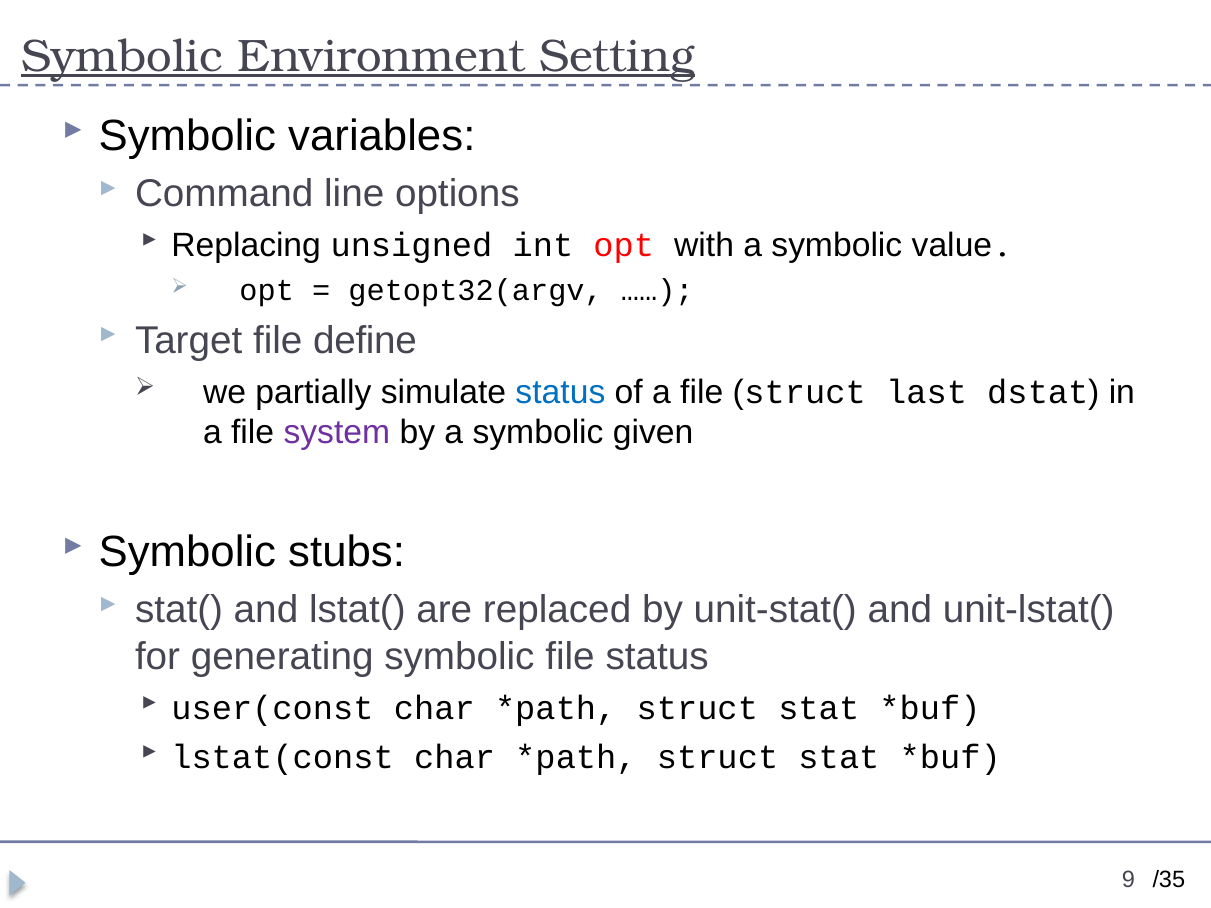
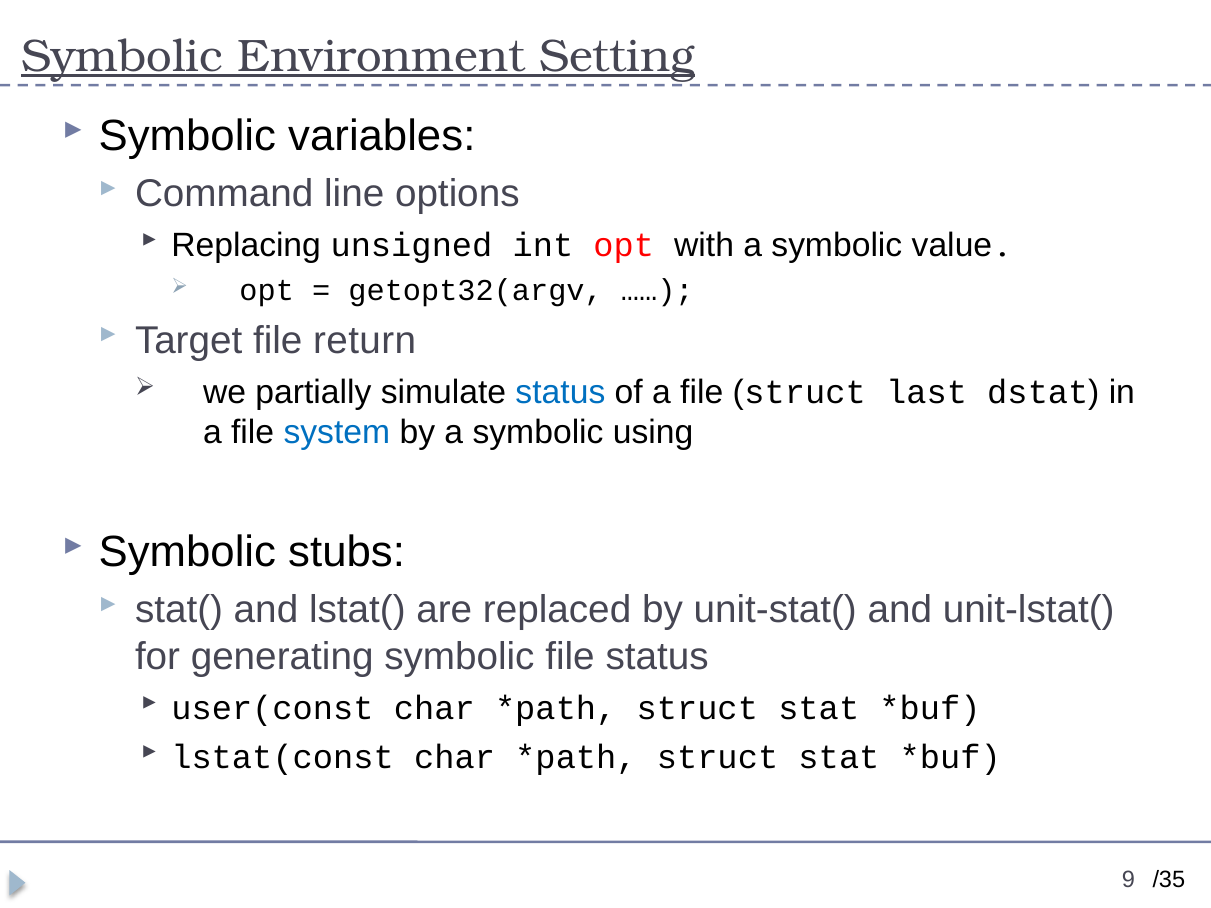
define: define -> return
system colour: purple -> blue
given: given -> using
